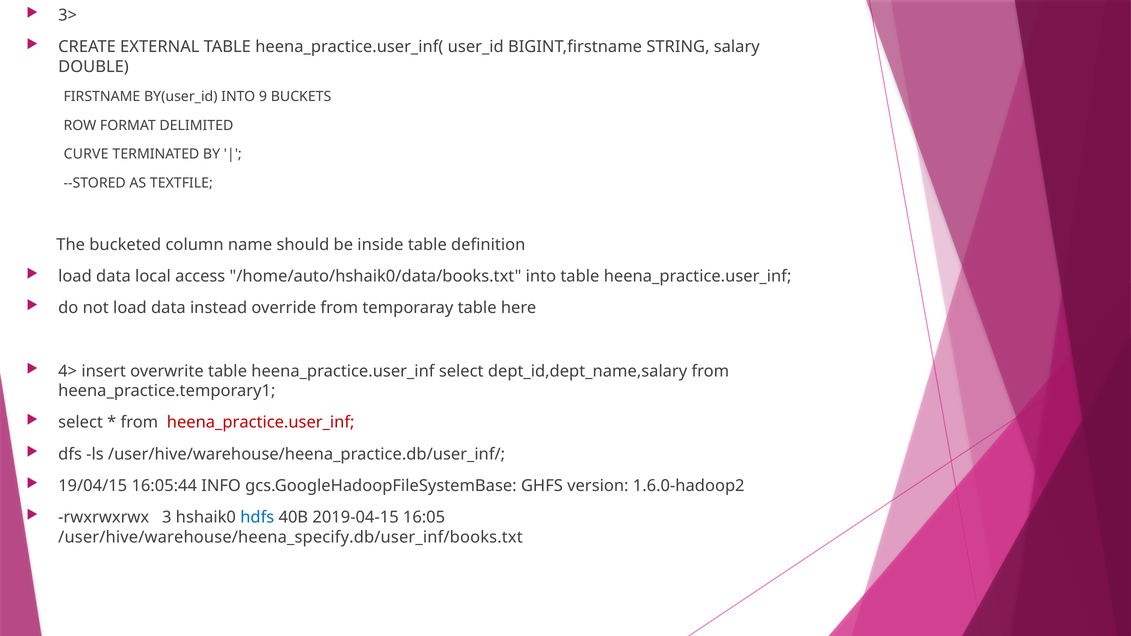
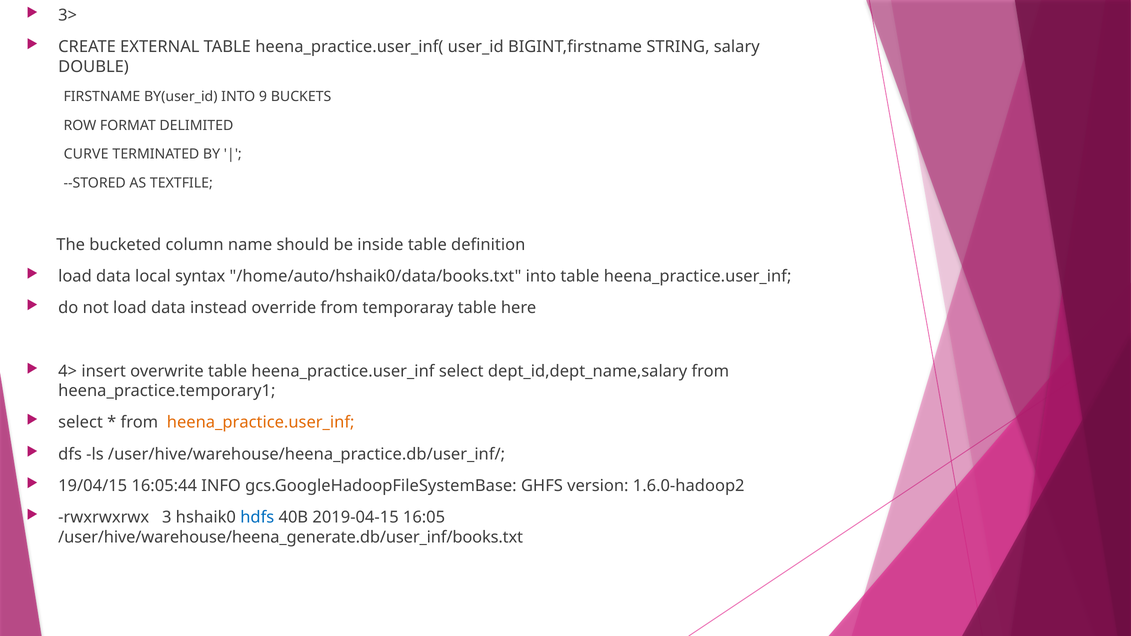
access: access -> syntax
heena_practice.user_inf at (261, 423) colour: red -> orange
/user/hive/warehouse/heena_specify.db/user_inf/books.txt: /user/hive/warehouse/heena_specify.db/user_inf/books.txt -> /user/hive/warehouse/heena_generate.db/user_inf/books.txt
